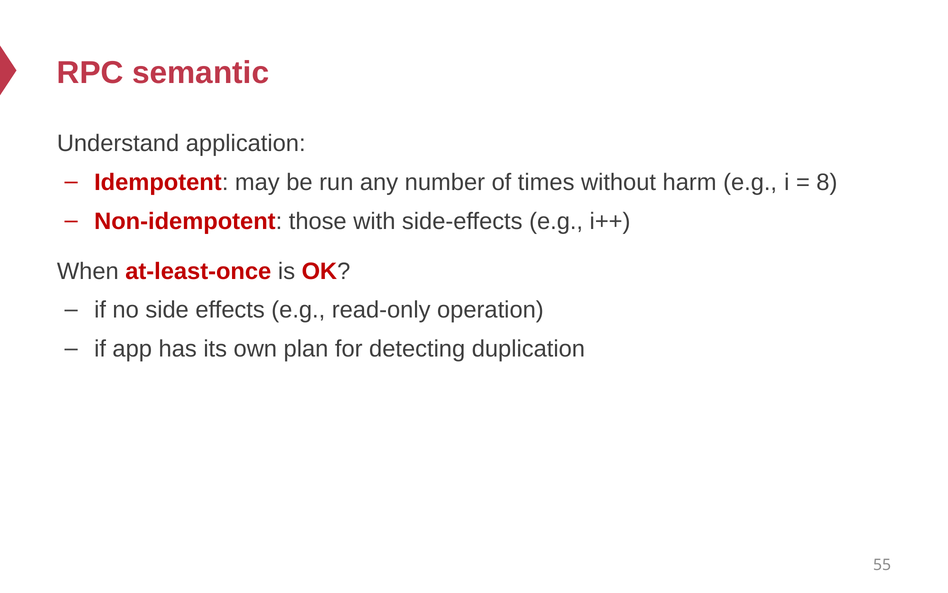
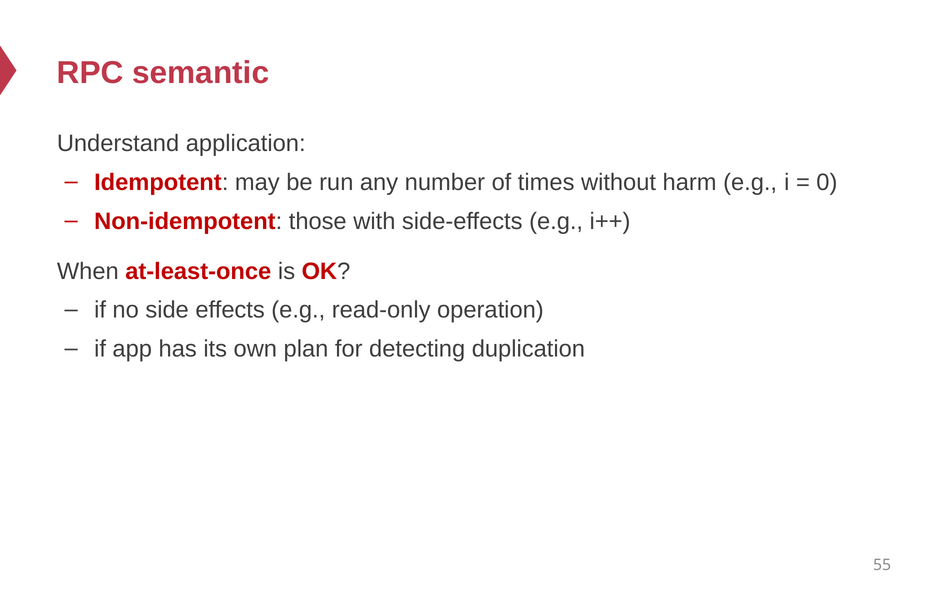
8: 8 -> 0
